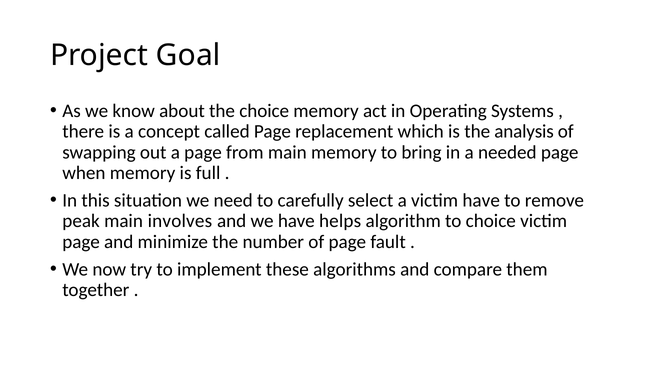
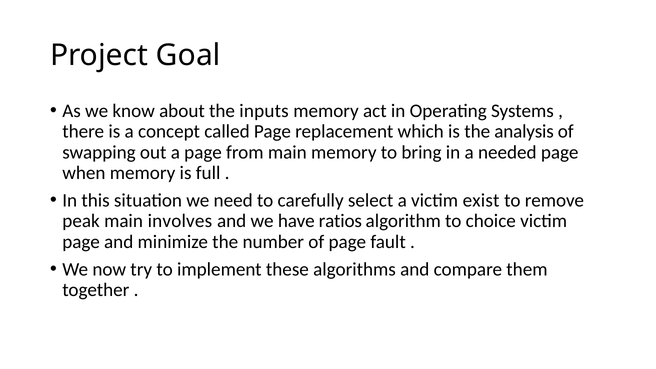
the choice: choice -> inputs
victim have: have -> exist
helps: helps -> ratios
